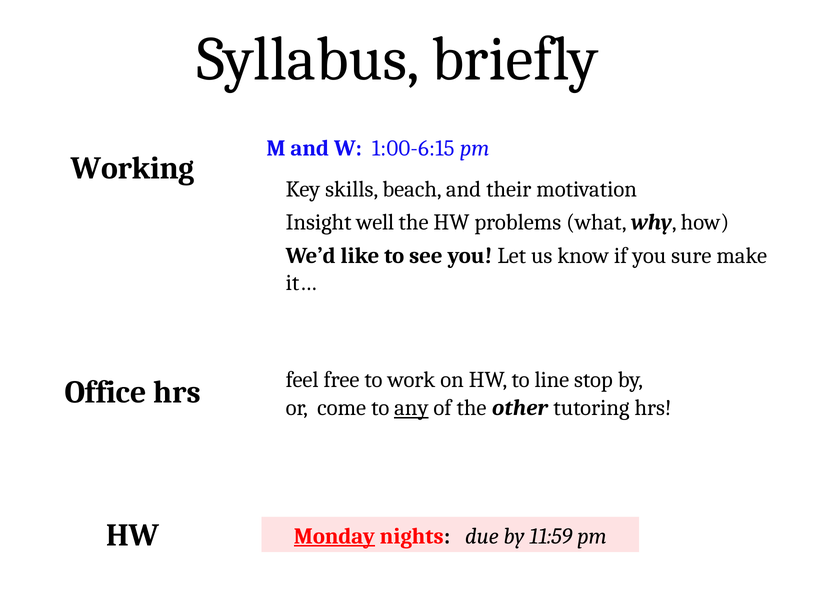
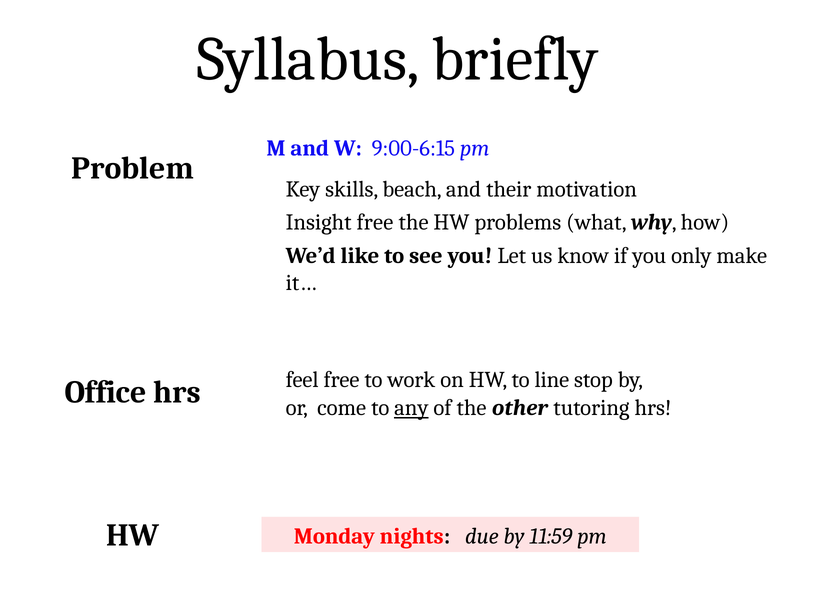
1:00-6:15: 1:00-6:15 -> 9:00-6:15
Working: Working -> Problem
Insight well: well -> free
sure: sure -> only
Monday underline: present -> none
